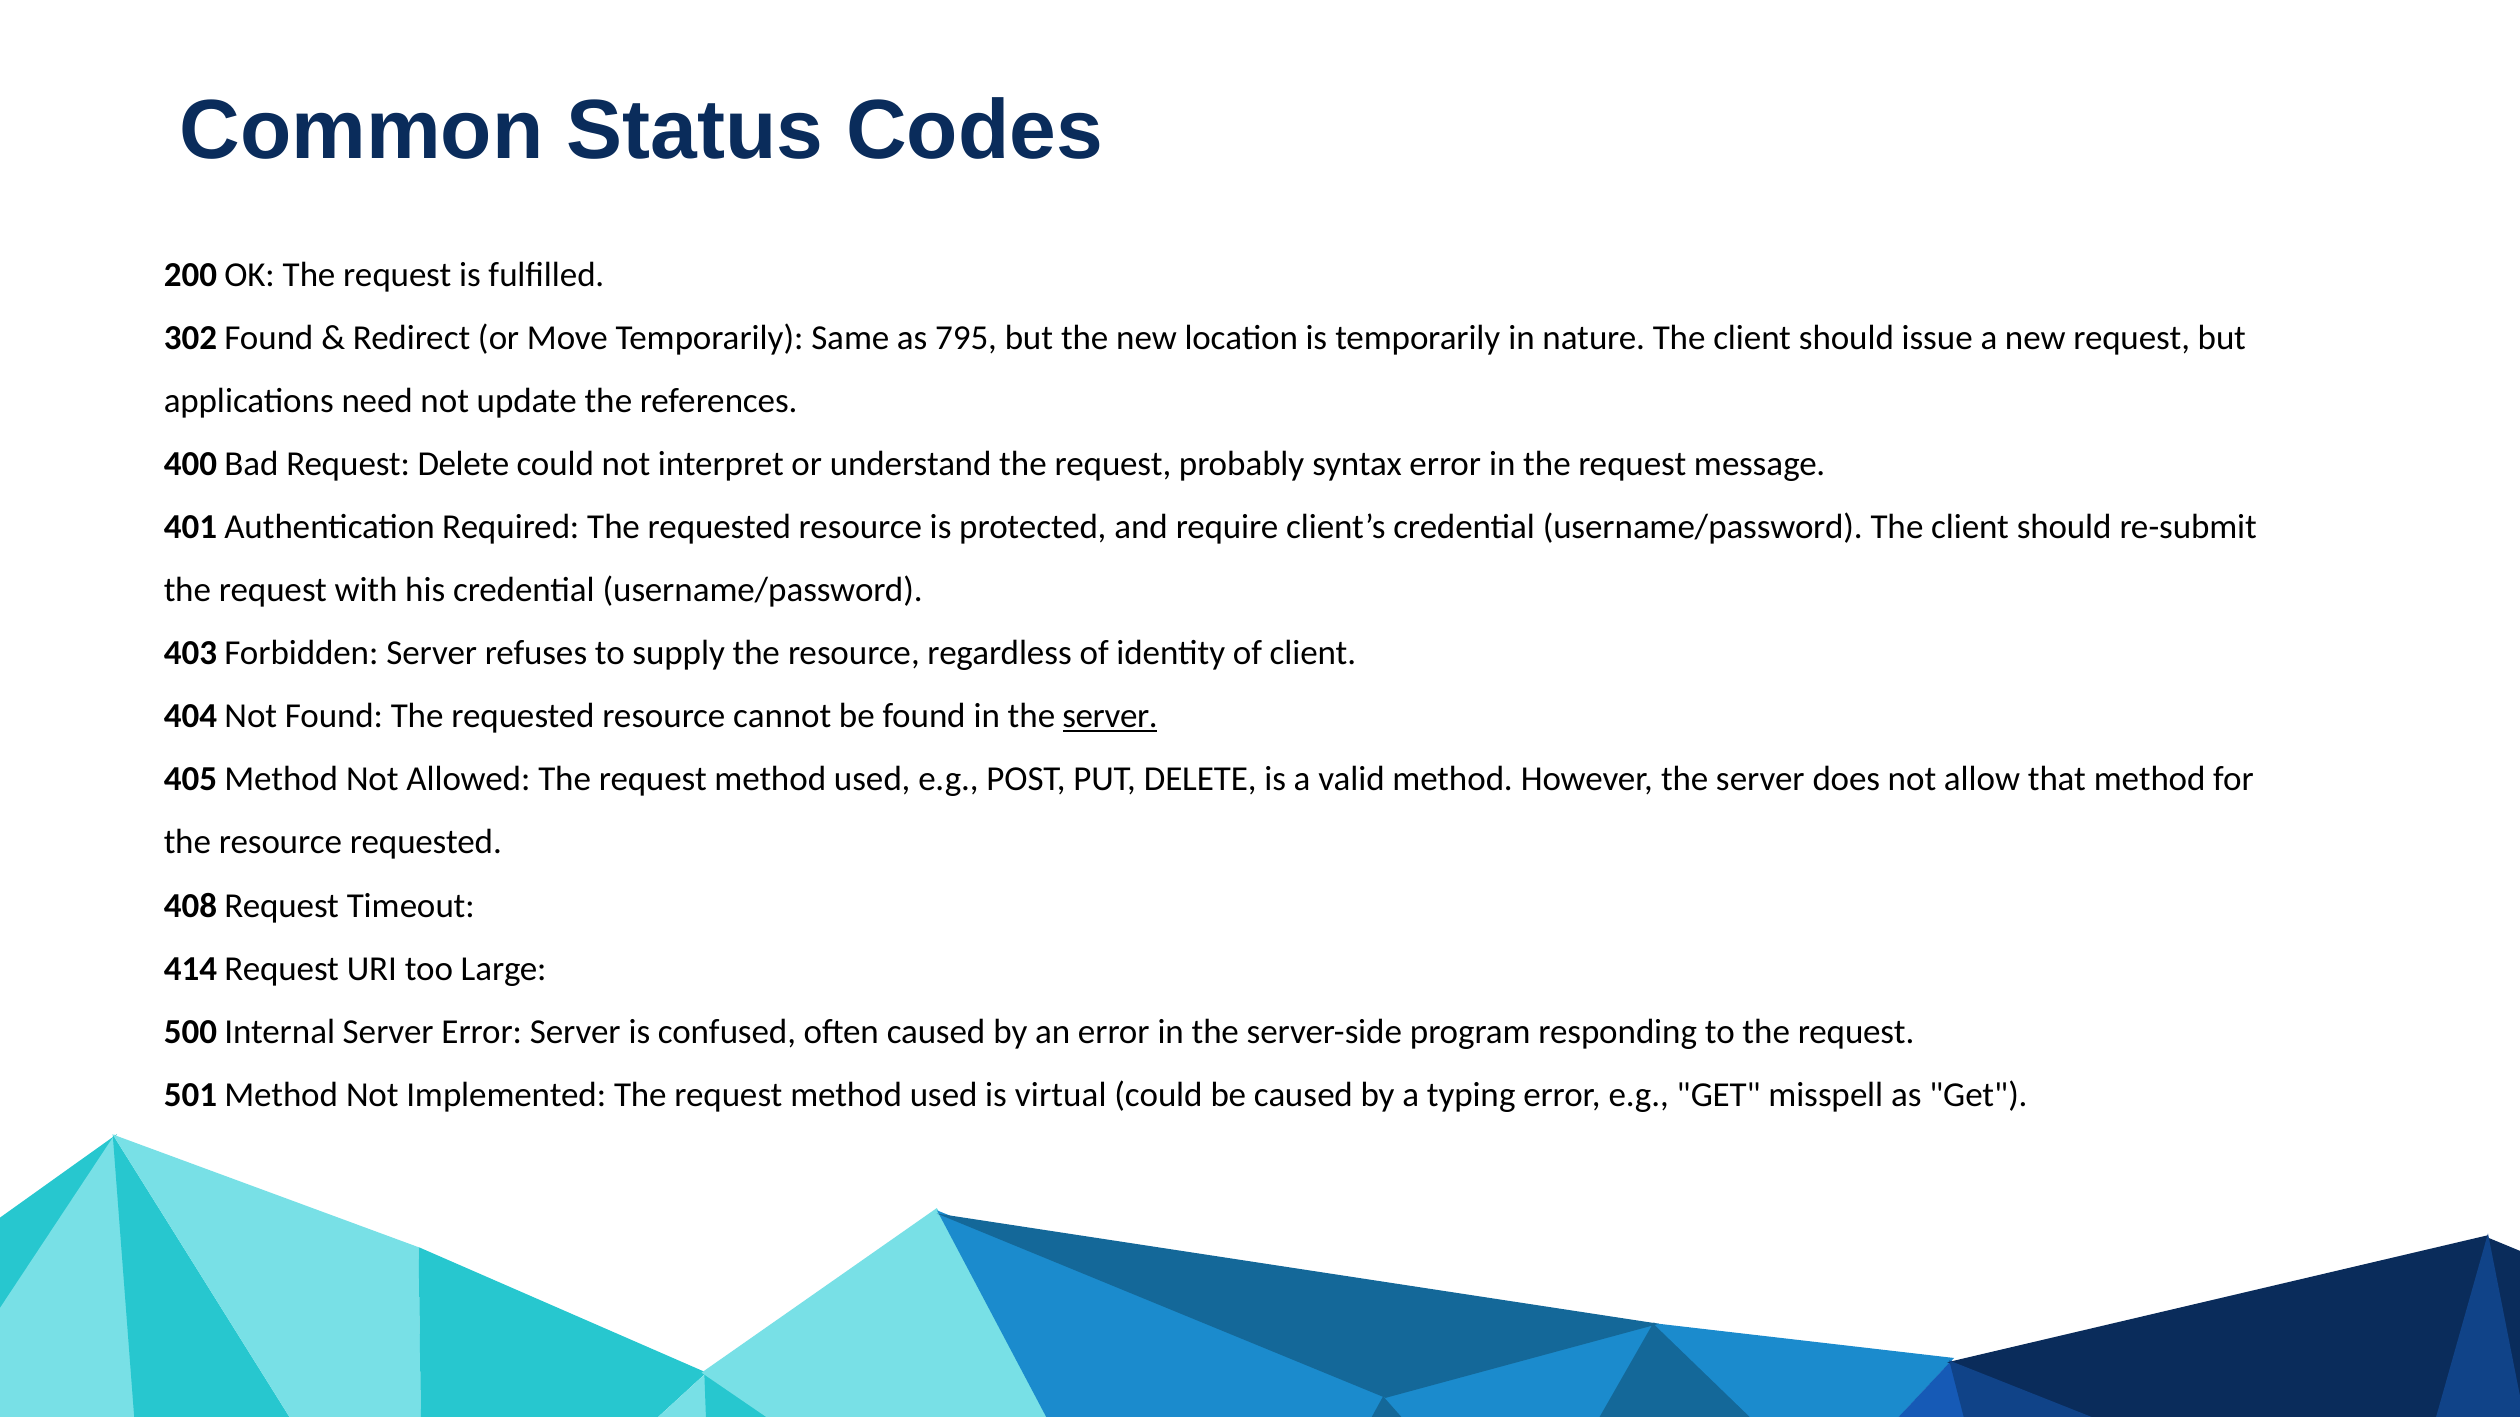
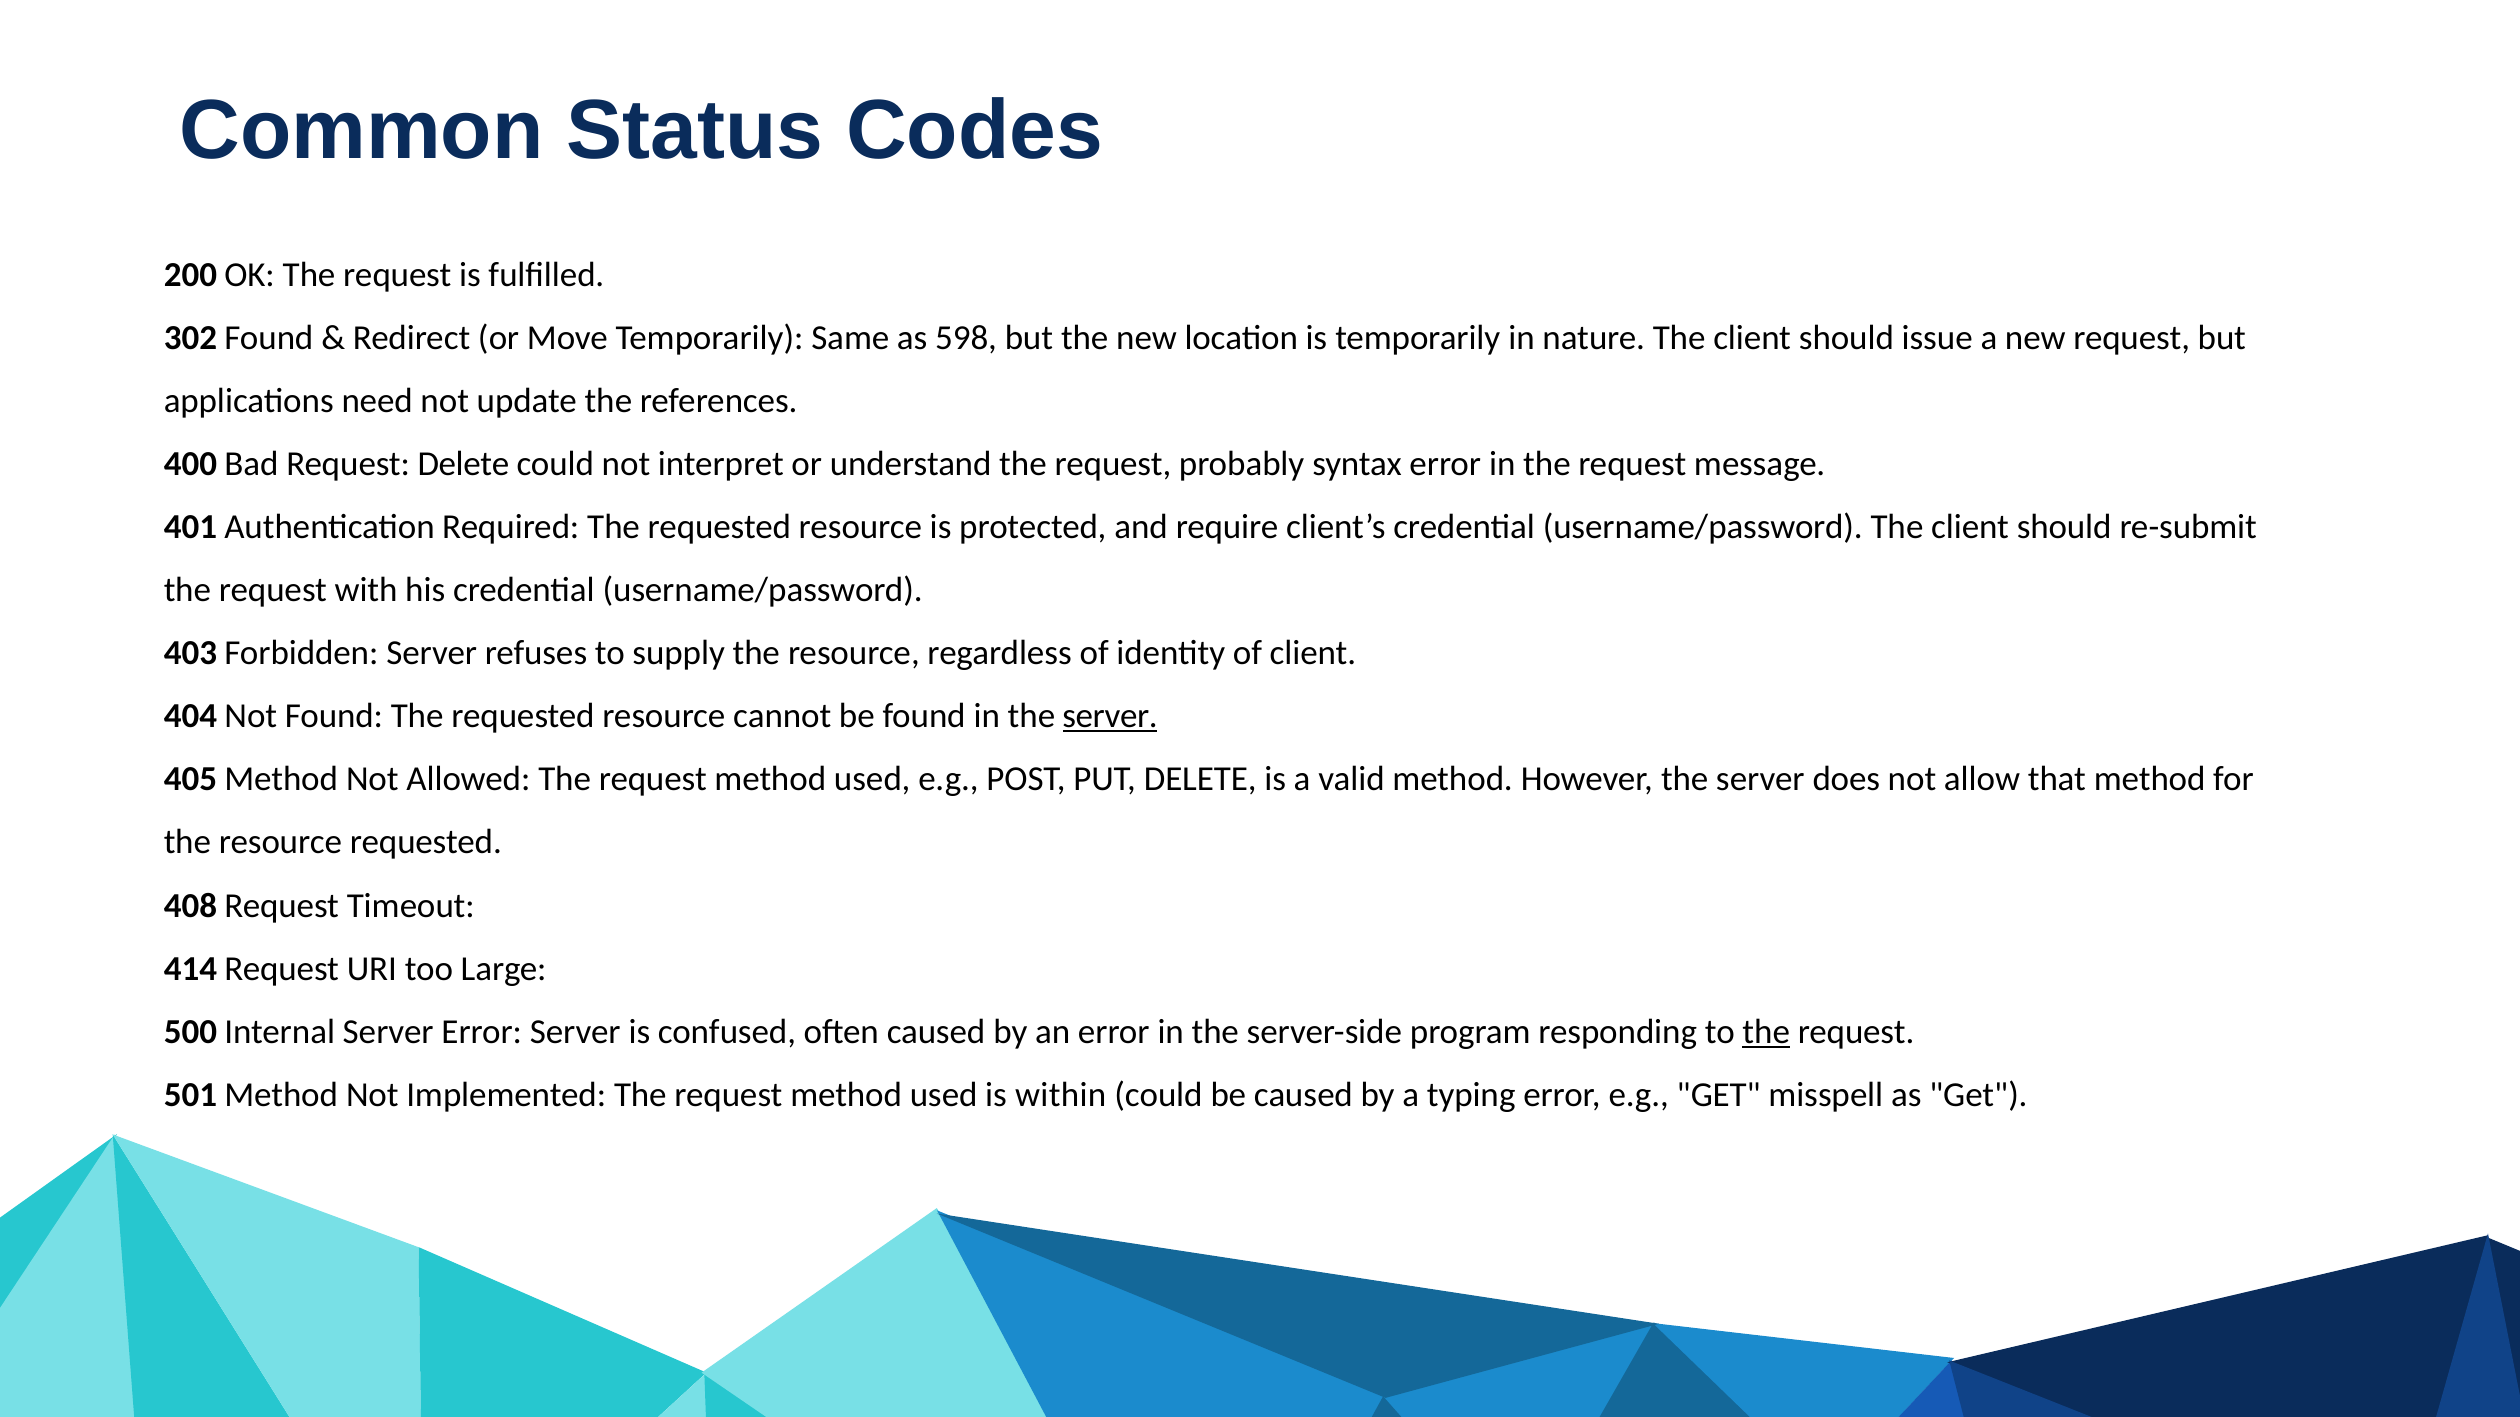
795: 795 -> 598
the at (1766, 1032) underline: none -> present
virtual: virtual -> within
